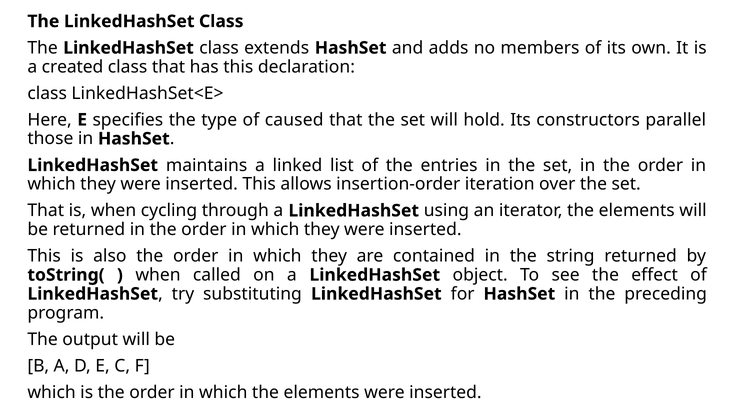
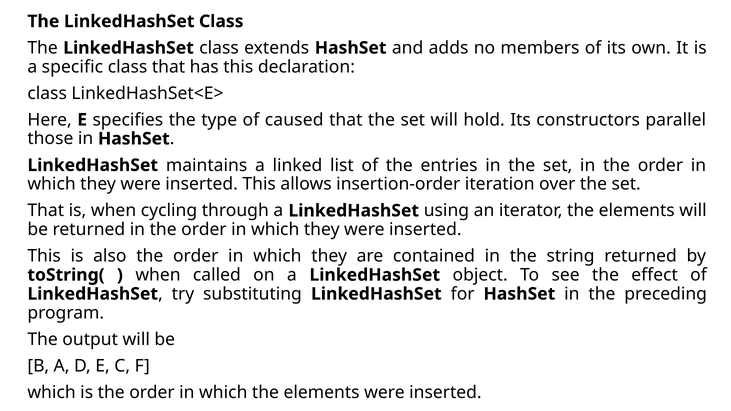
created: created -> specific
